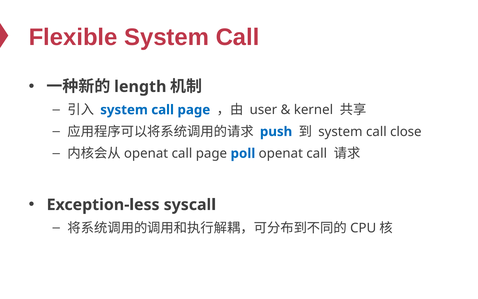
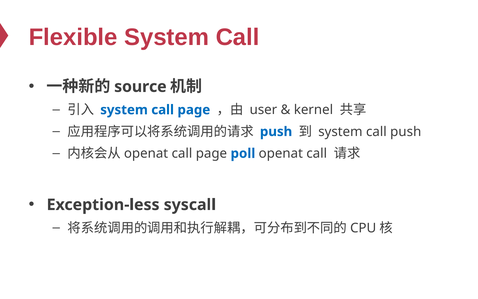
length: length -> source
call close: close -> push
